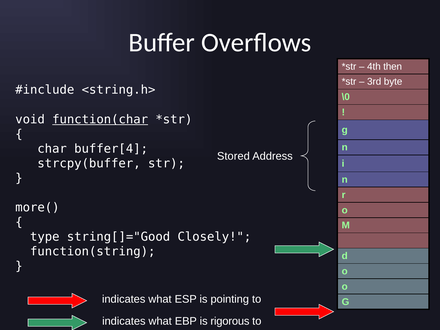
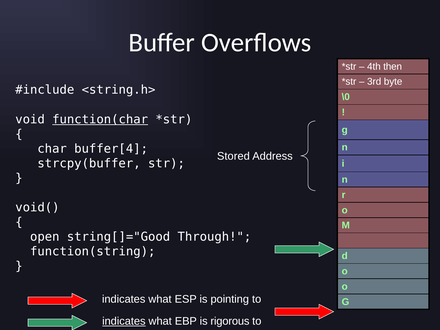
more(: more( -> void(
type: type -> open
Closely: Closely -> Through
indicates at (124, 321) underline: none -> present
